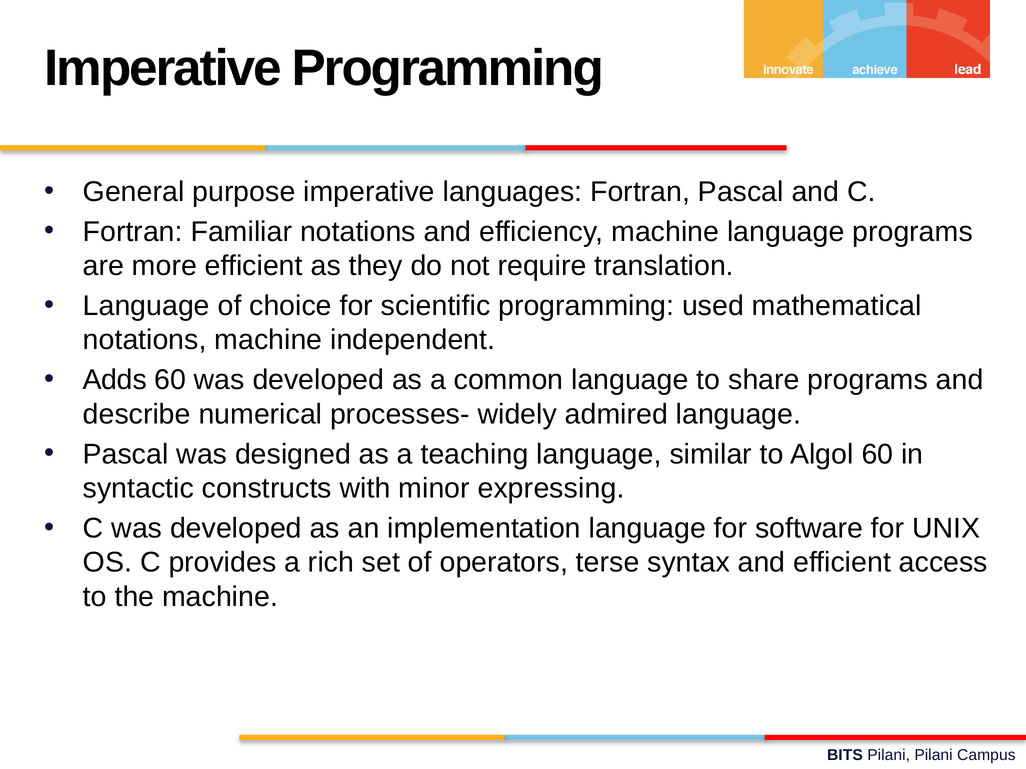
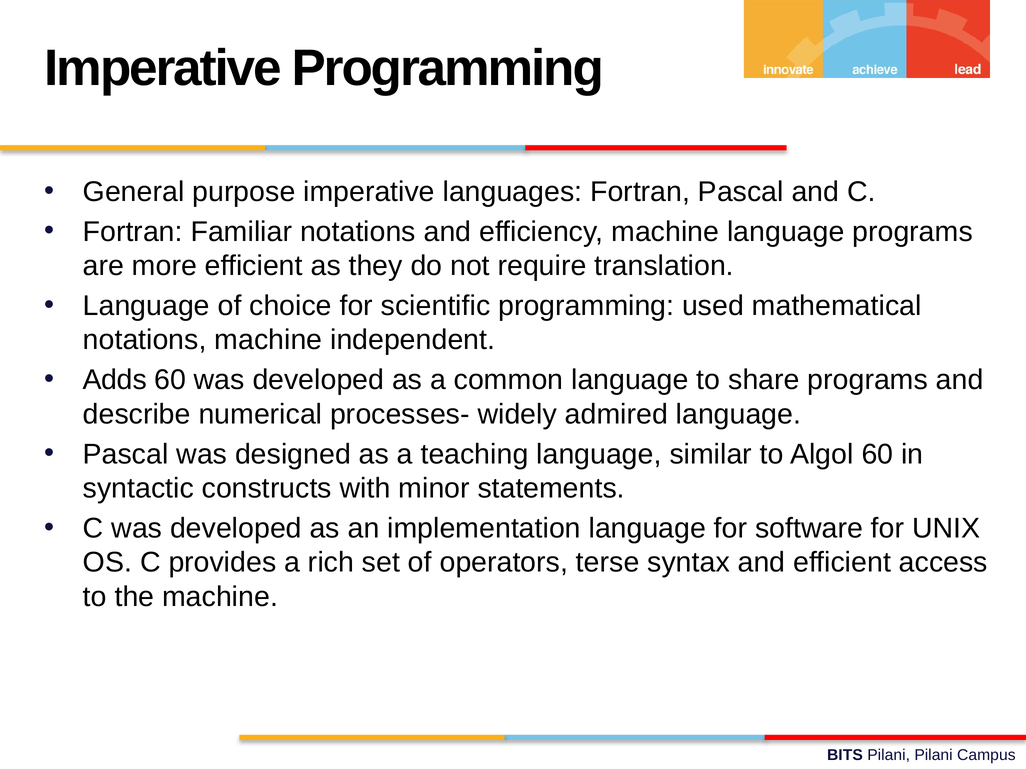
expressing: expressing -> statements
